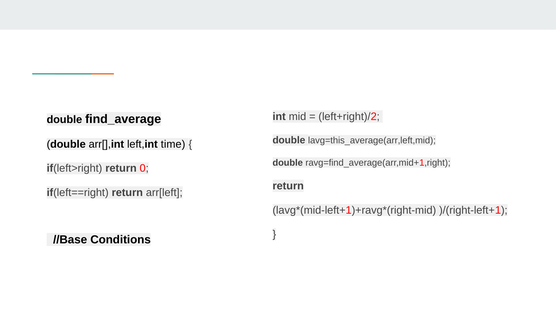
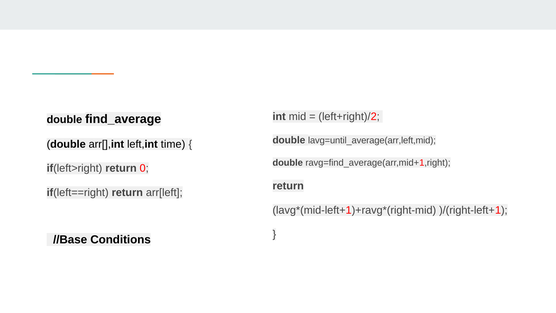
lavg=this_average(arr,left,mid: lavg=this_average(arr,left,mid -> lavg=until_average(arr,left,mid
